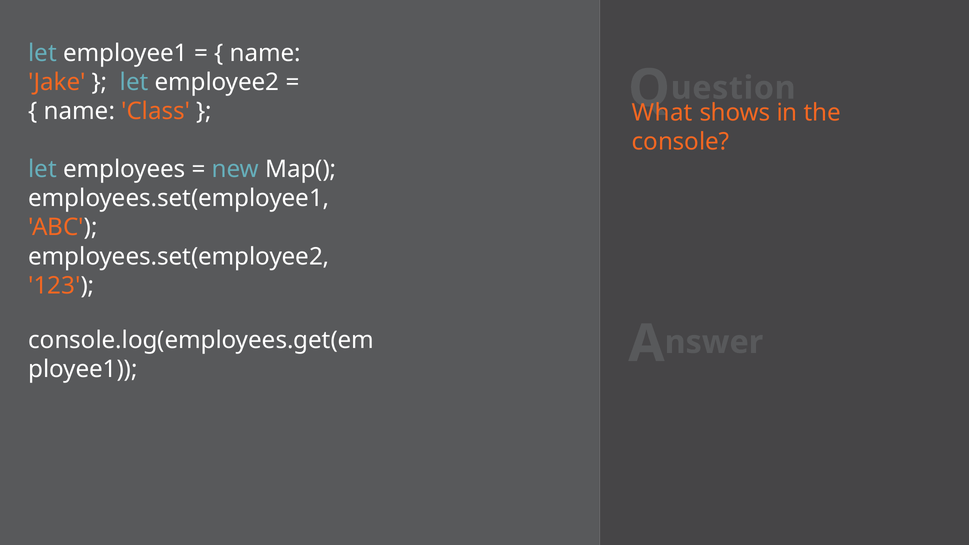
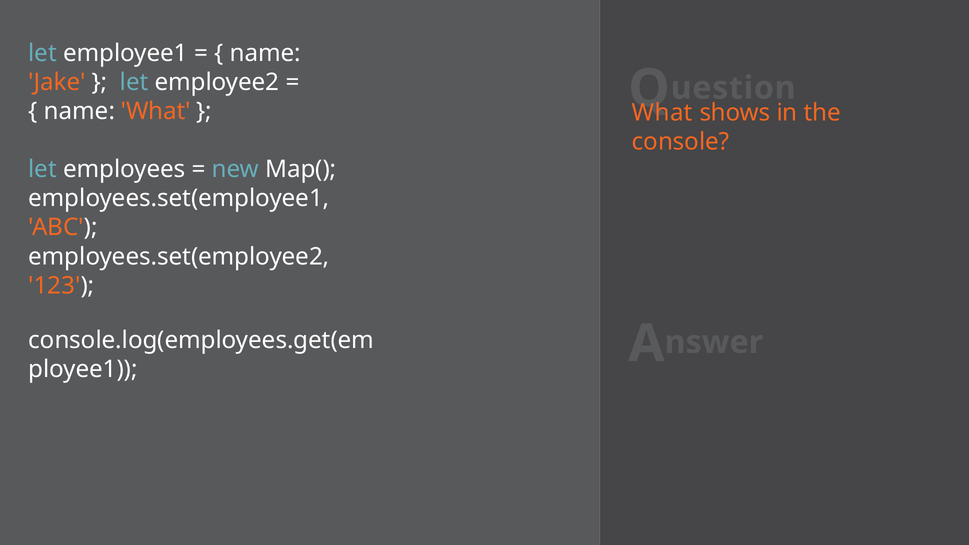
name Class: Class -> What
